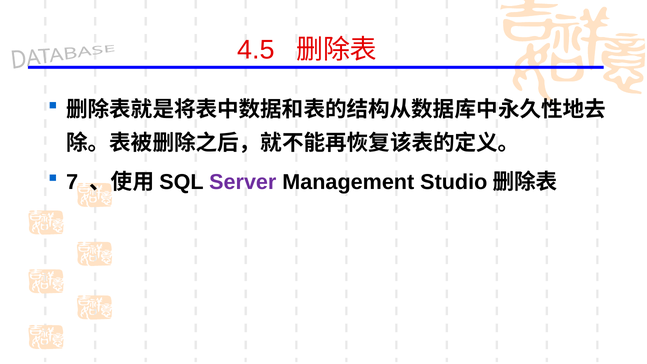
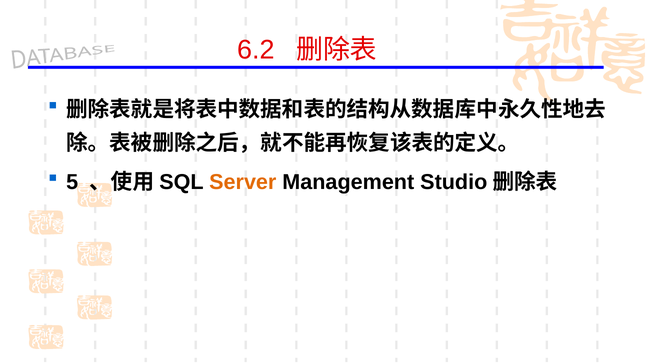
4.5: 4.5 -> 6.2
7: 7 -> 5
Server colour: purple -> orange
